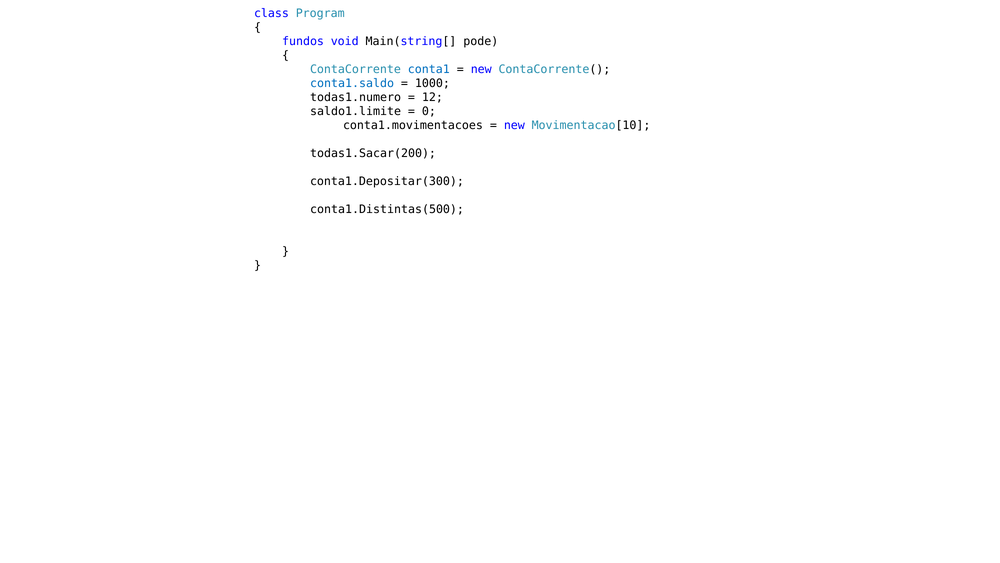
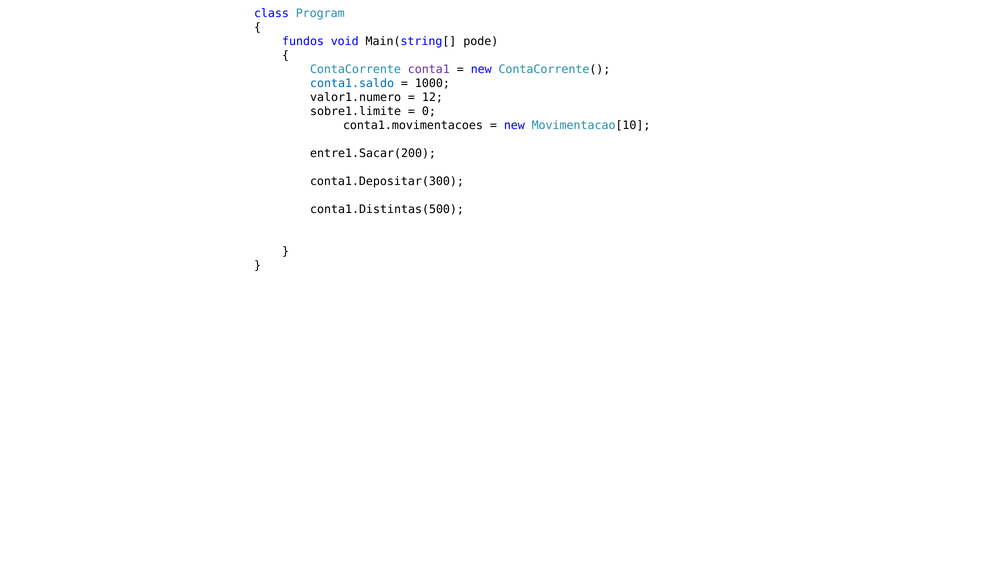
conta1 colour: blue -> purple
todas1.numero: todas1.numero -> valor1.numero
saldo1.limite: saldo1.limite -> sobre1.limite
todas1.Sacar(200: todas1.Sacar(200 -> entre1.Sacar(200
